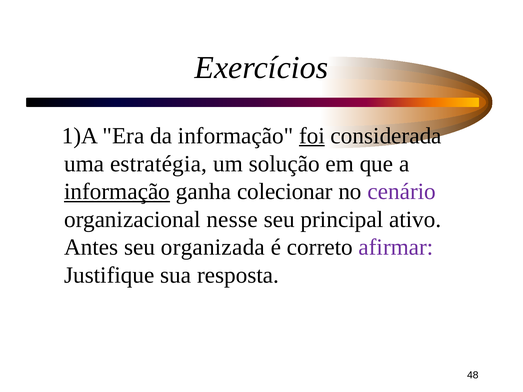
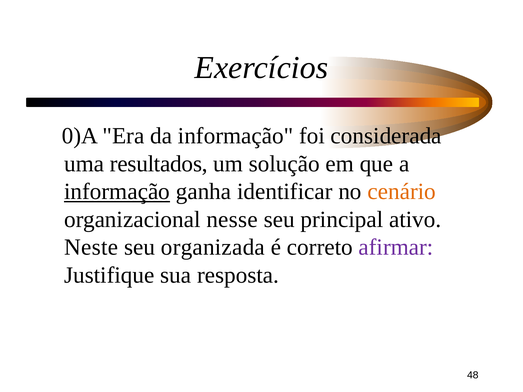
1)A: 1)A -> 0)A
foi underline: present -> none
estratégia: estratégia -> resultados
colecionar: colecionar -> identificar
cenário colour: purple -> orange
Antes: Antes -> Neste
